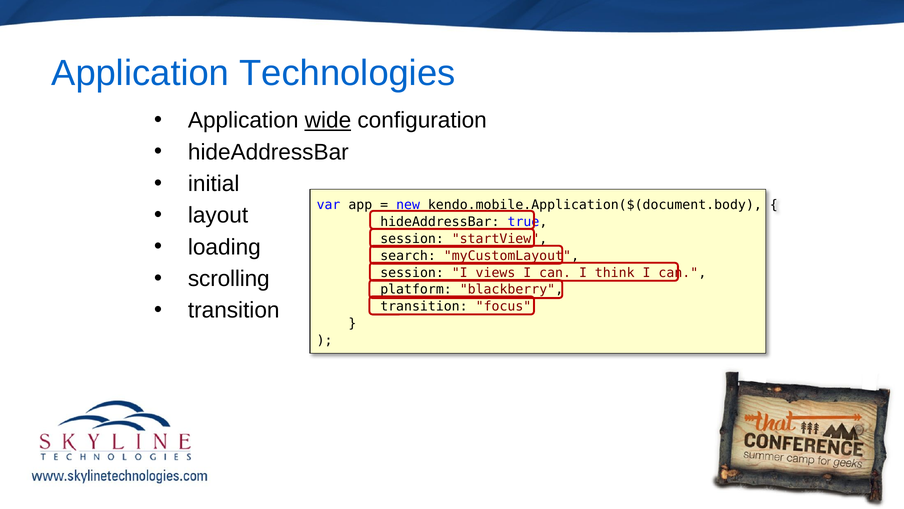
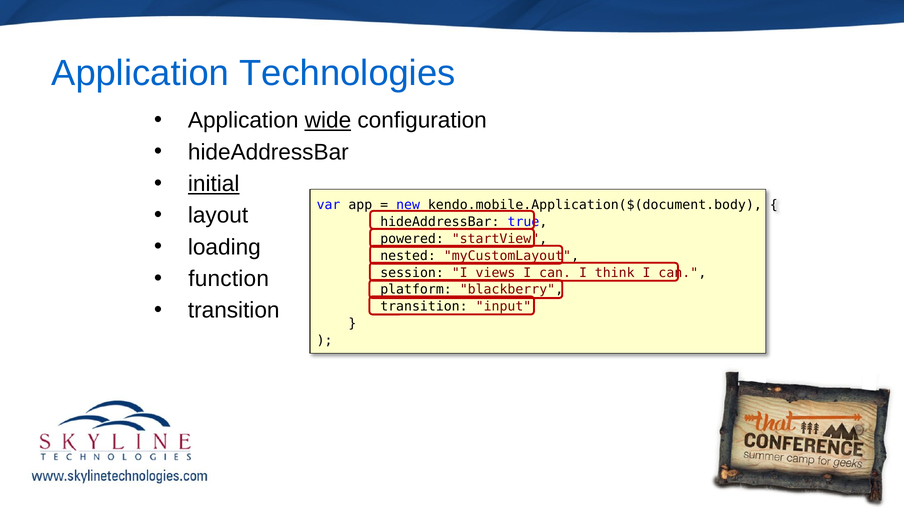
initial underline: none -> present
session at (412, 239): session -> powered
search: search -> nested
scrolling: scrolling -> function
focus: focus -> input
